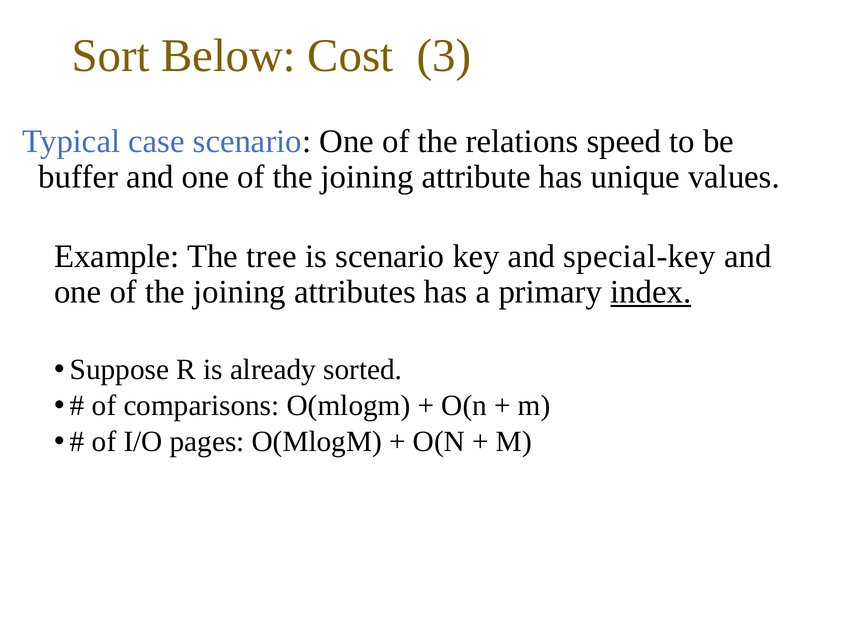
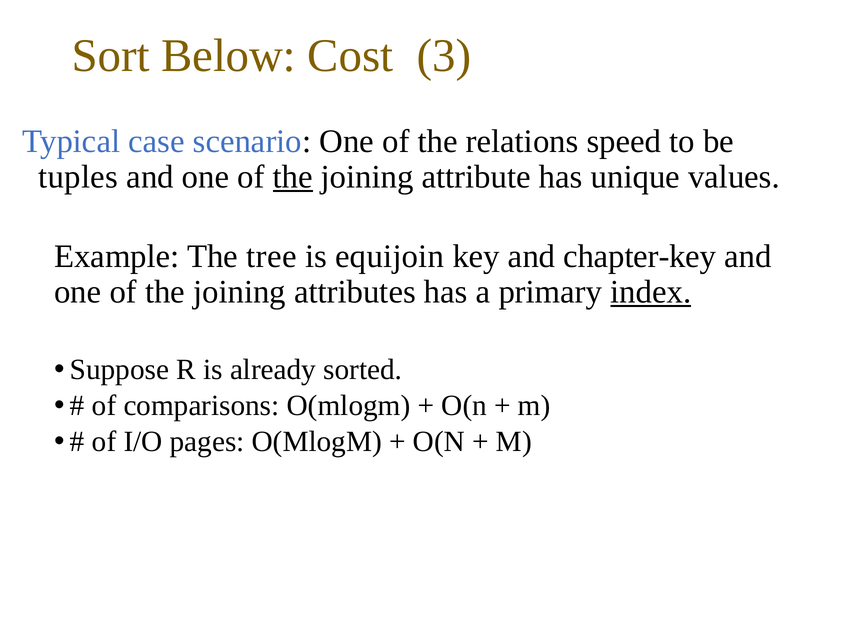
buffer: buffer -> tuples
the at (293, 177) underline: none -> present
is scenario: scenario -> equijoin
special-key: special-key -> chapter-key
